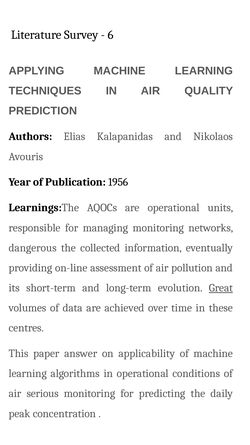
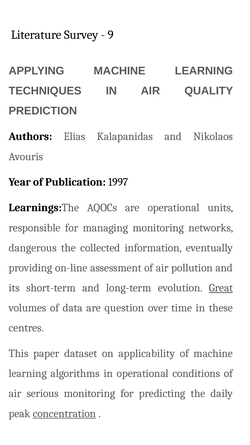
6: 6 -> 9
1956: 1956 -> 1997
achieved: achieved -> question
answer: answer -> dataset
concentration underline: none -> present
